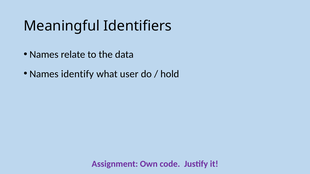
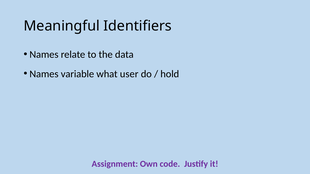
identify: identify -> variable
